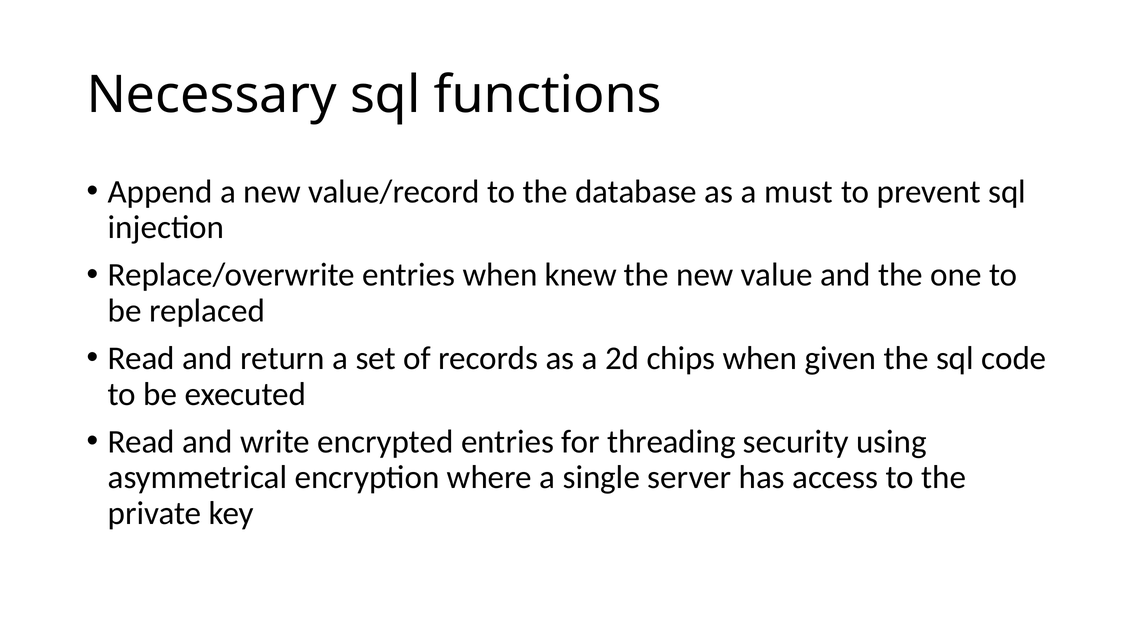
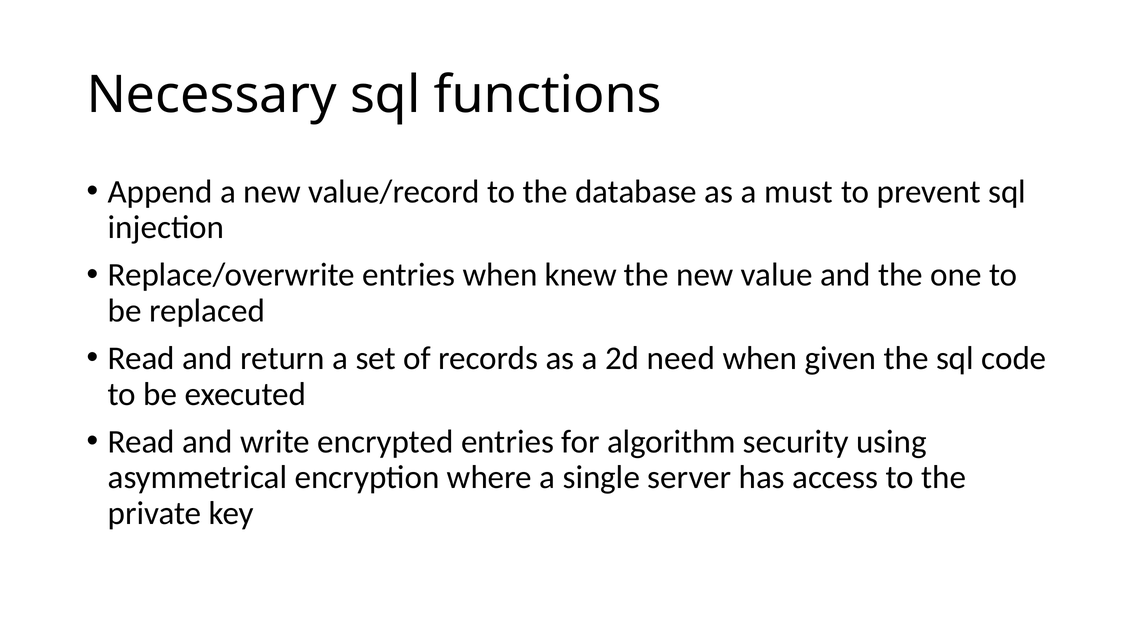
chips: chips -> need
threading: threading -> algorithm
